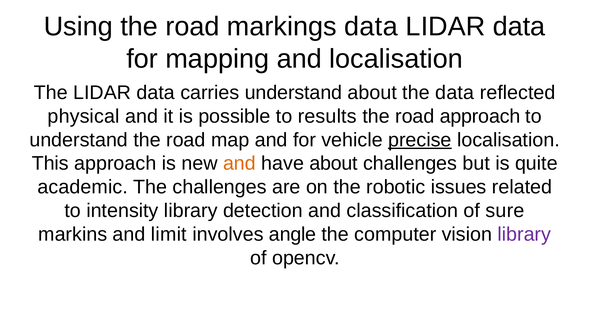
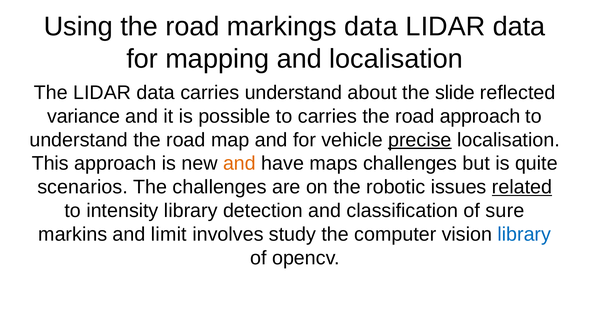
the data: data -> slide
physical: physical -> variance
to results: results -> carries
have about: about -> maps
academic: academic -> scenarios
related underline: none -> present
angle: angle -> study
library at (524, 234) colour: purple -> blue
